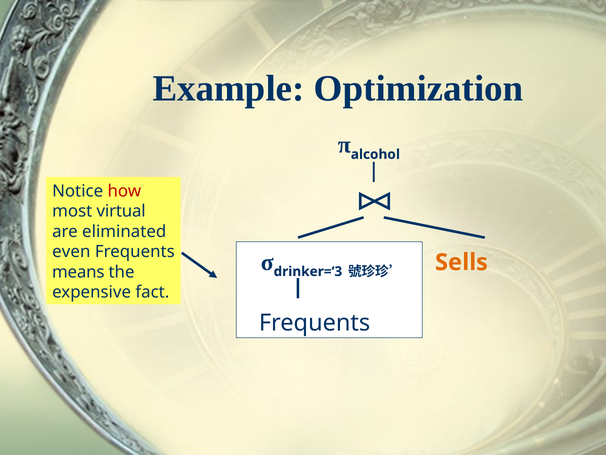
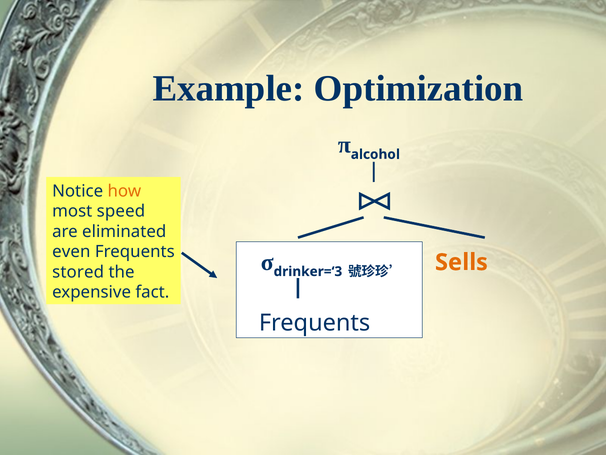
how colour: red -> orange
virtual: virtual -> speed
means: means -> stored
